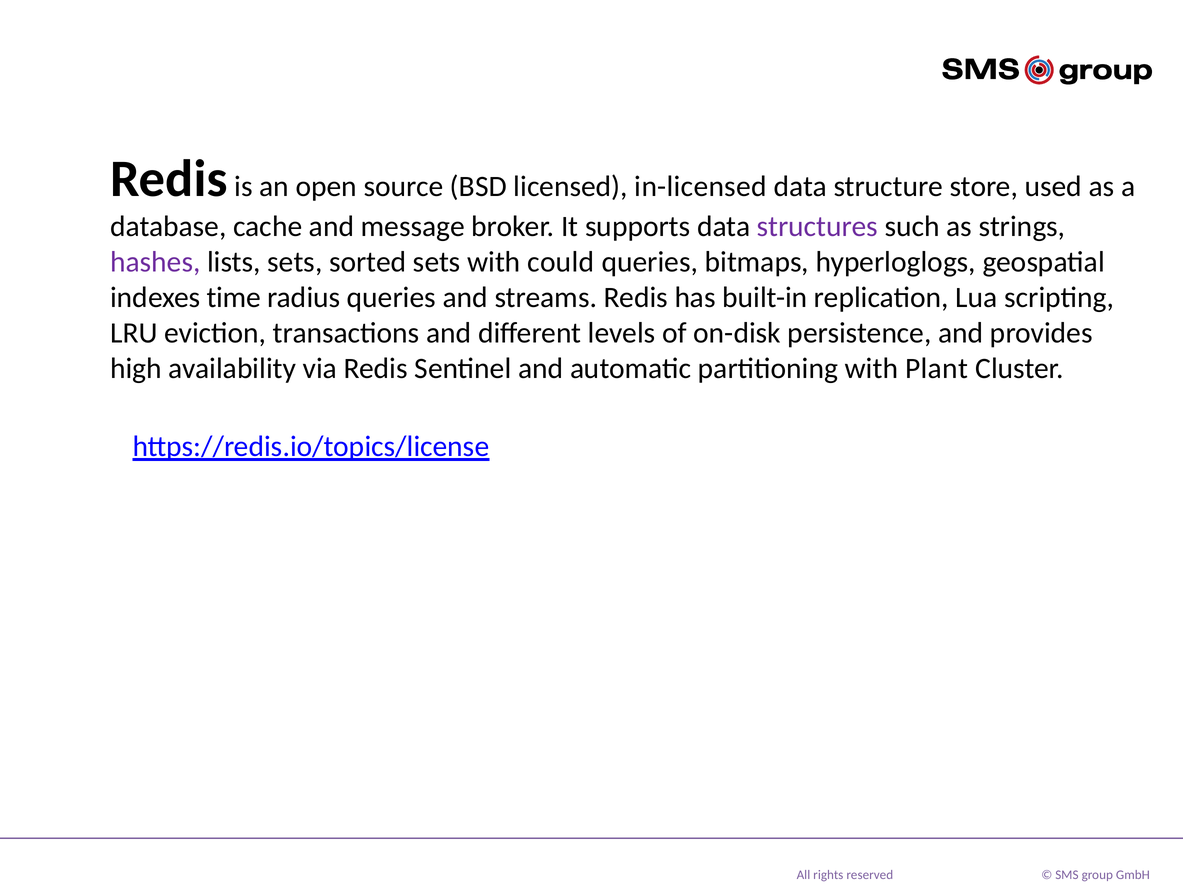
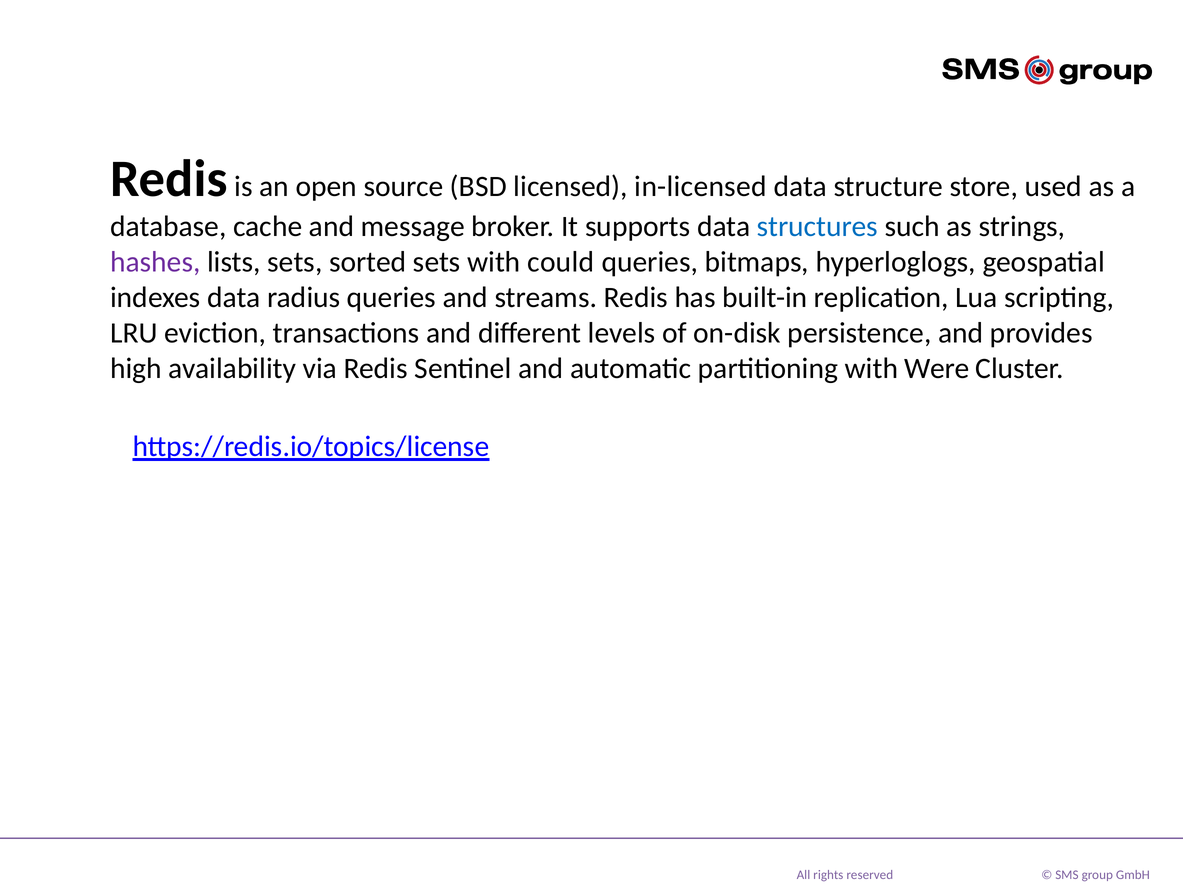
structures colour: purple -> blue
indexes time: time -> data
Plant: Plant -> Were
